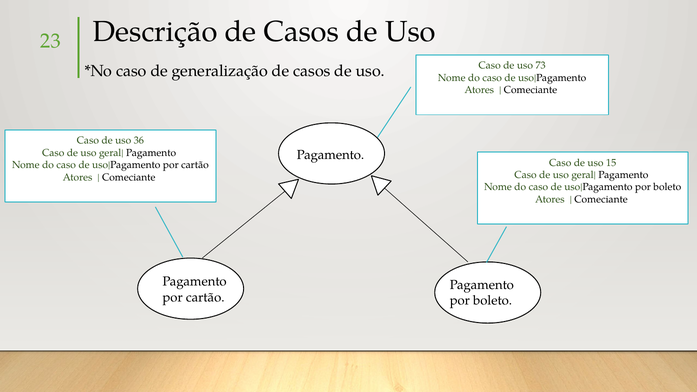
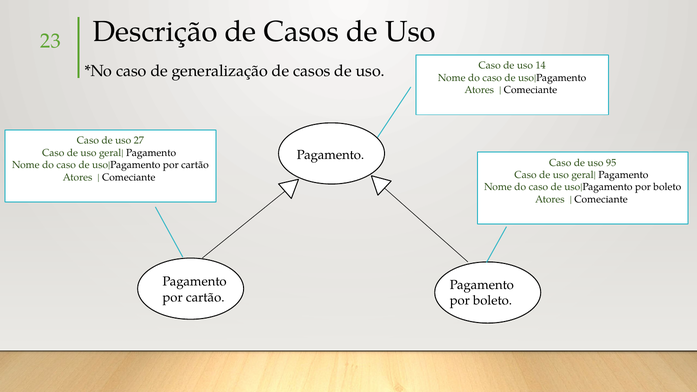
73: 73 -> 14
36: 36 -> 27
15: 15 -> 95
